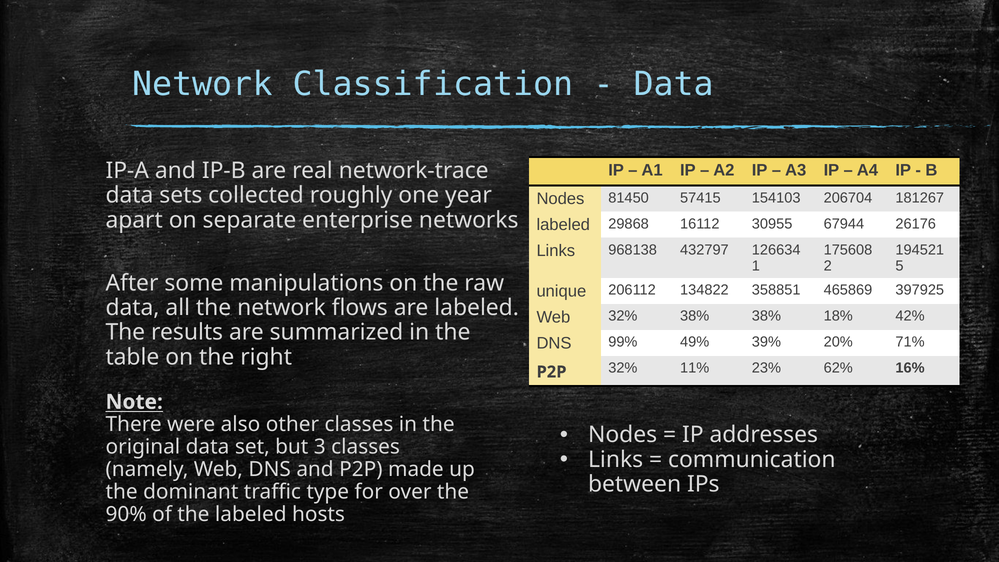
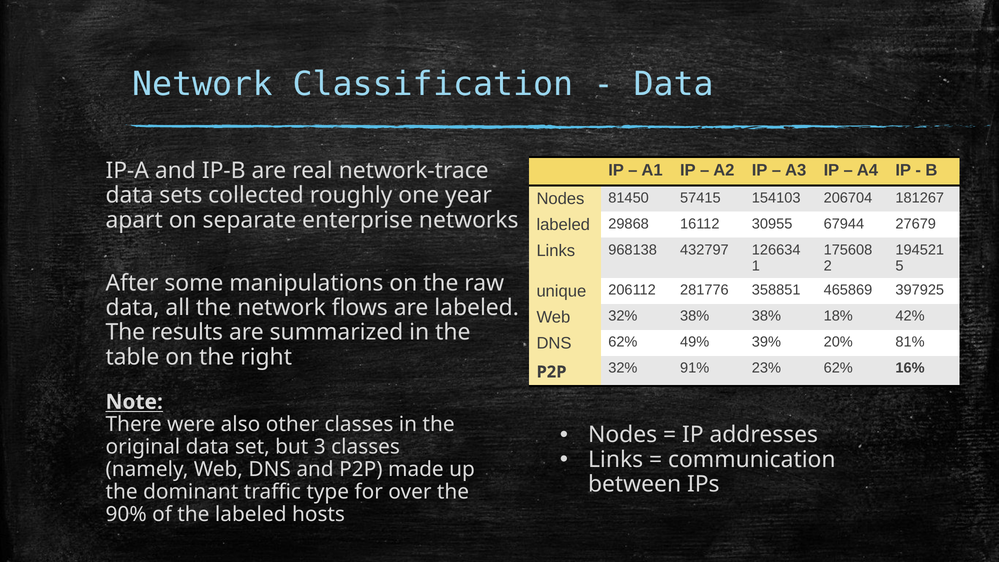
26176: 26176 -> 27679
134822: 134822 -> 281776
DNS 99%: 99% -> 62%
71%: 71% -> 81%
11%: 11% -> 91%
